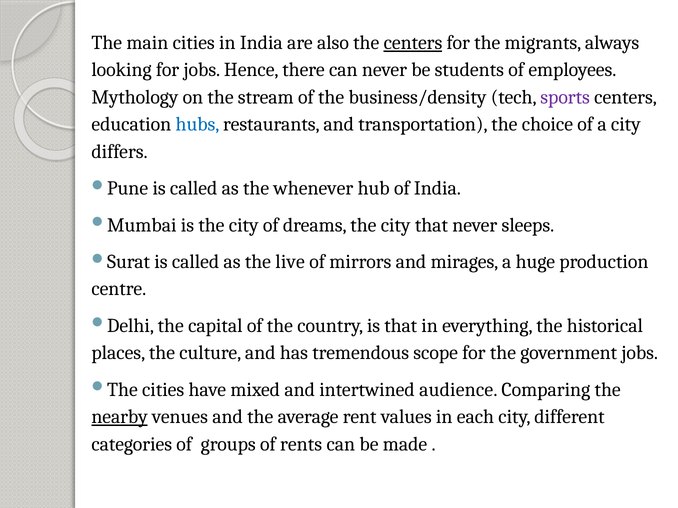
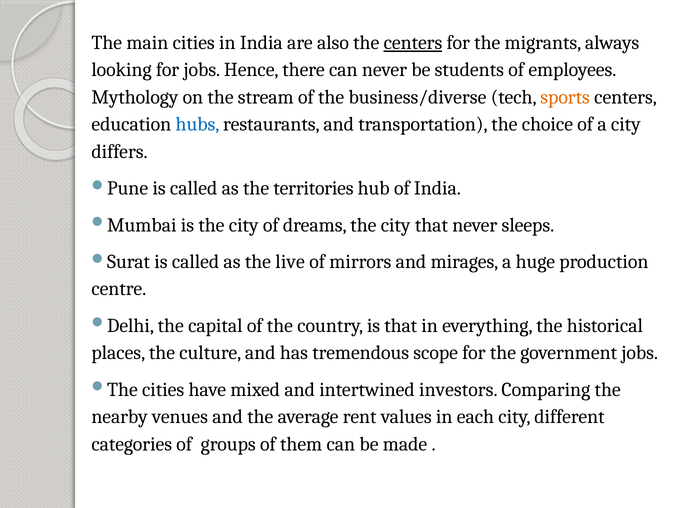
business/density: business/density -> business/diverse
sports colour: purple -> orange
whenever: whenever -> territories
audience: audience -> investors
nearby underline: present -> none
rents: rents -> them
